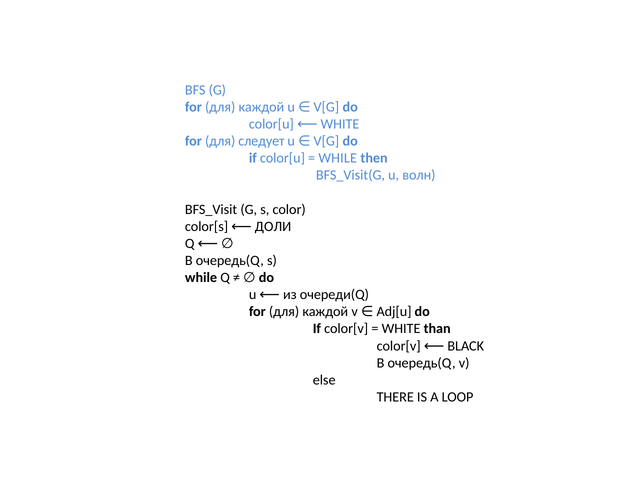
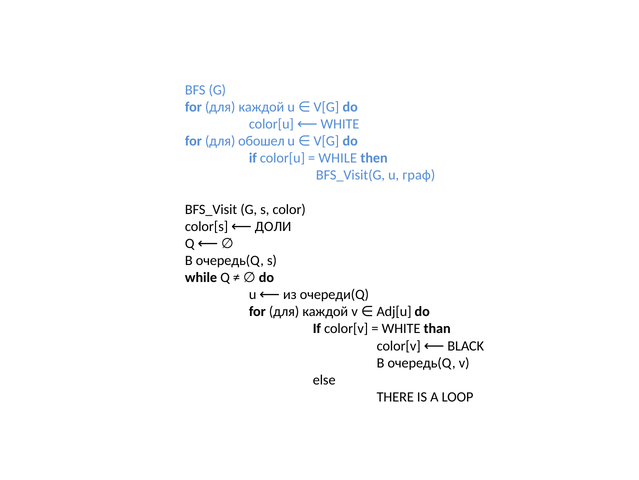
следует: следует -> обошел
волн: волн -> граф
